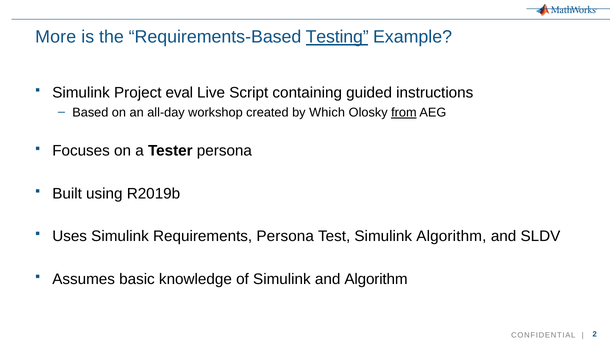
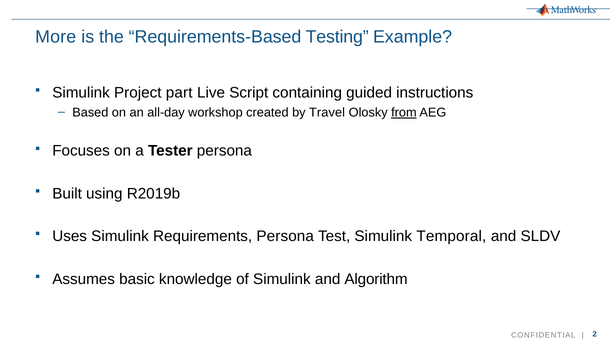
Testing underline: present -> none
eval: eval -> part
Which: Which -> Travel
Simulink Algorithm: Algorithm -> Temporal
